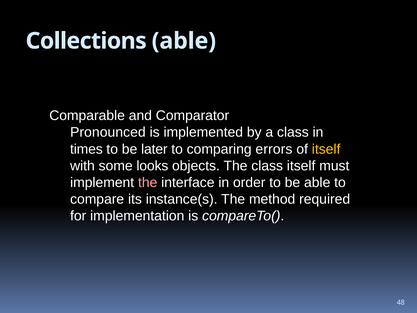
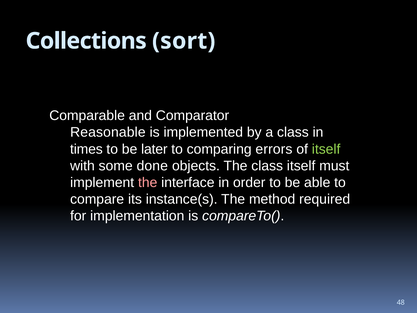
Collections able: able -> sort
Pronounced: Pronounced -> Reasonable
itself at (326, 149) colour: yellow -> light green
looks: looks -> done
